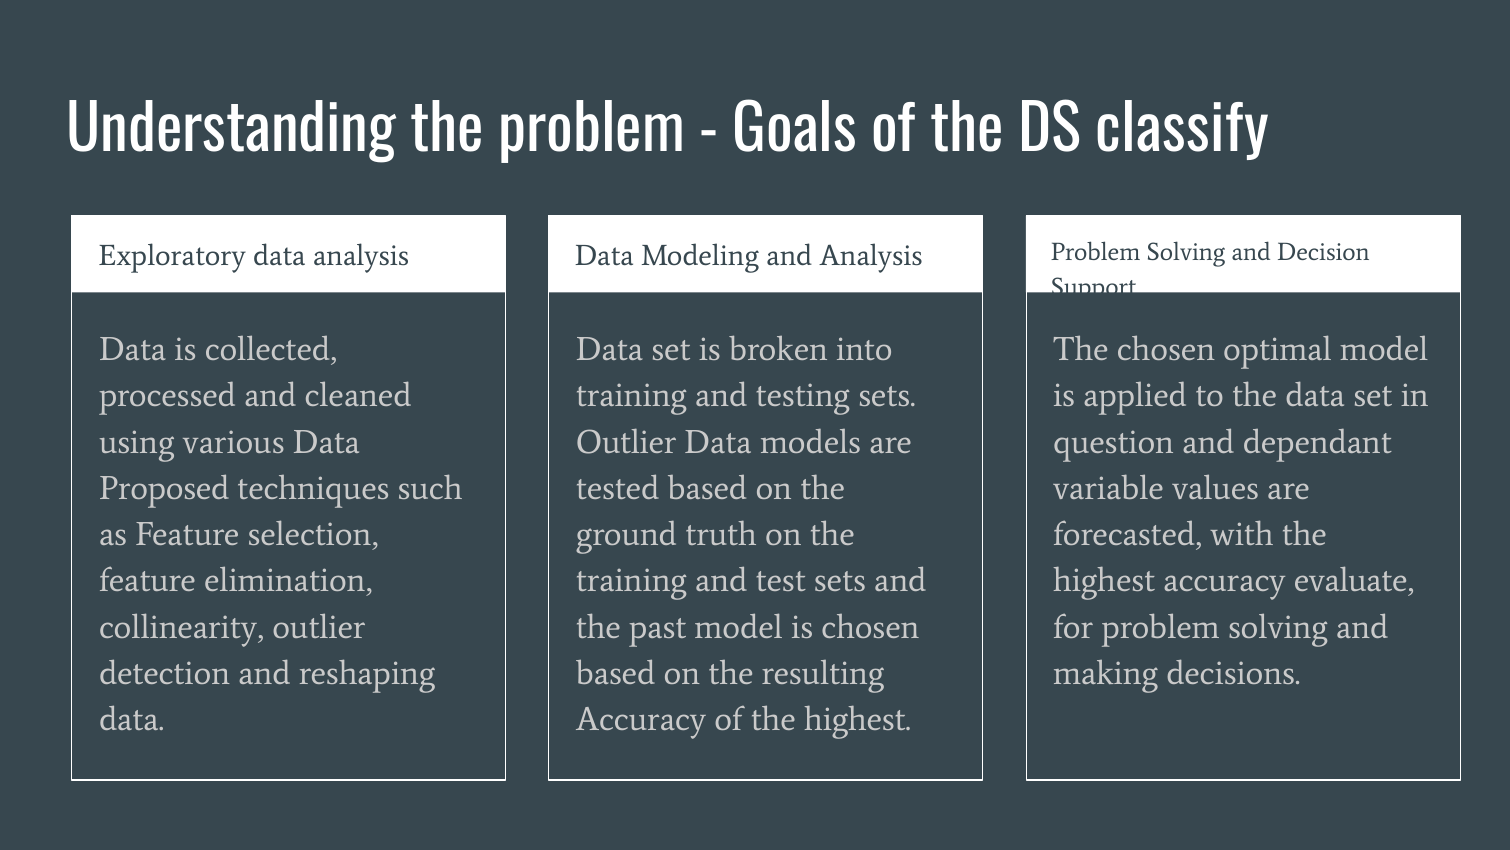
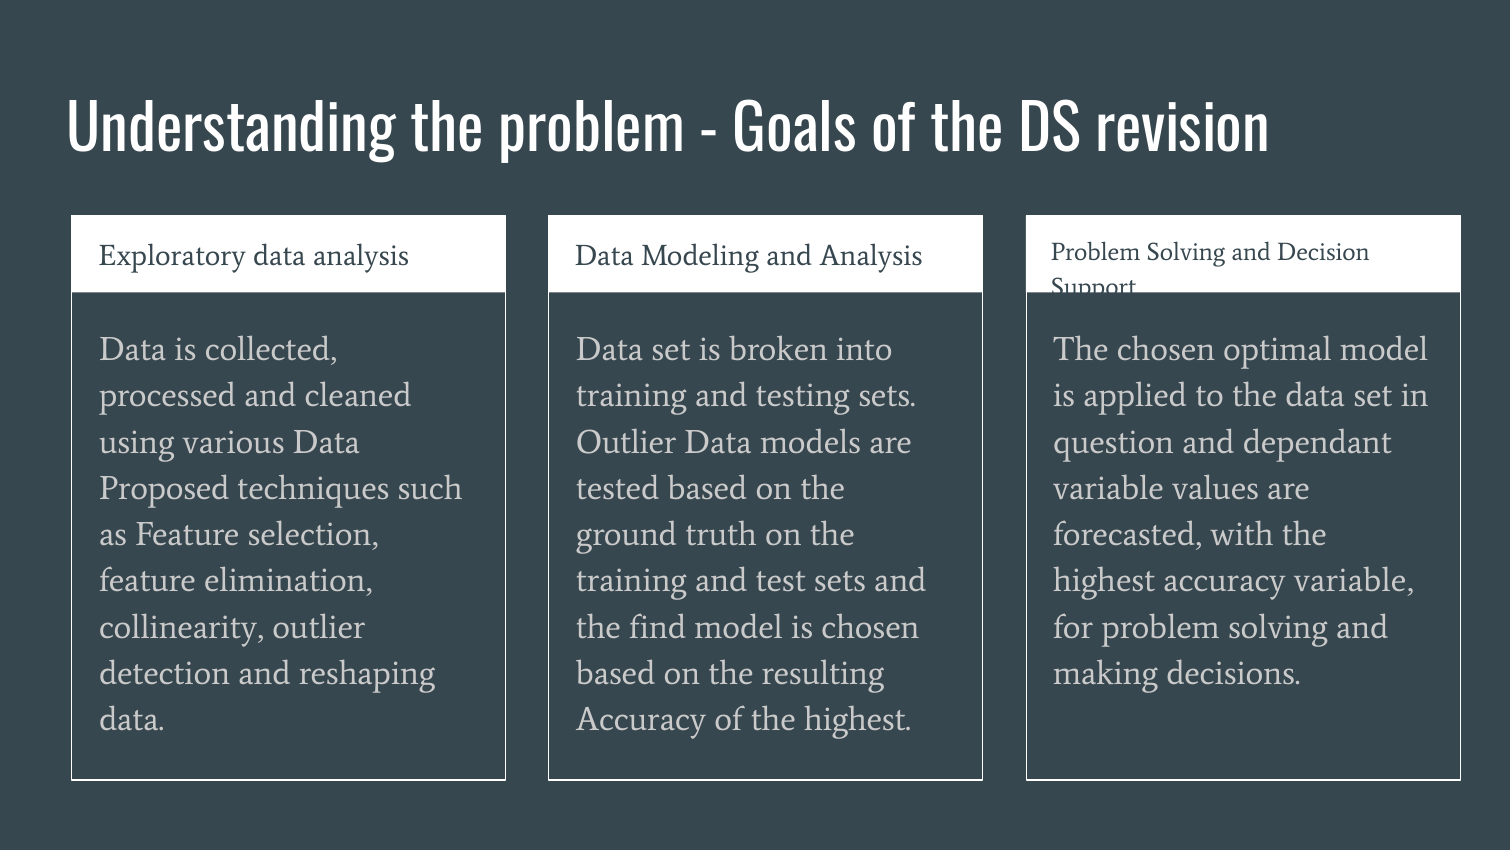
classify: classify -> revision
accuracy evaluate: evaluate -> variable
past: past -> find
